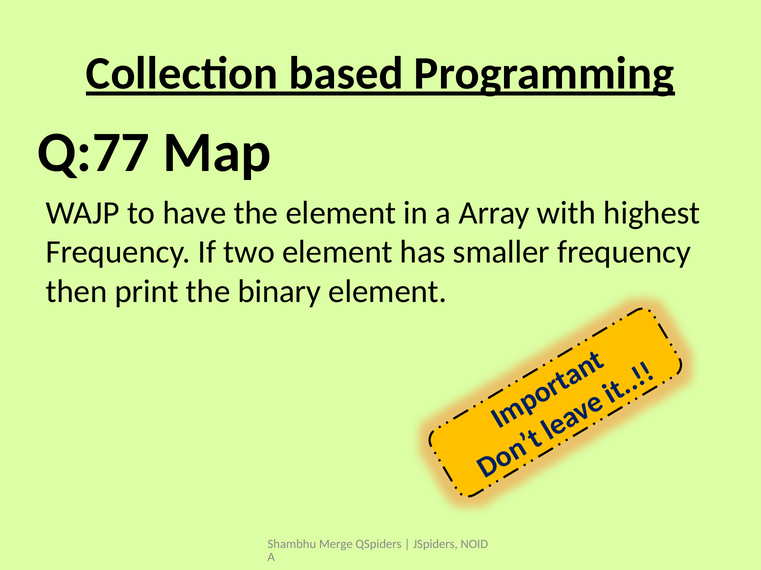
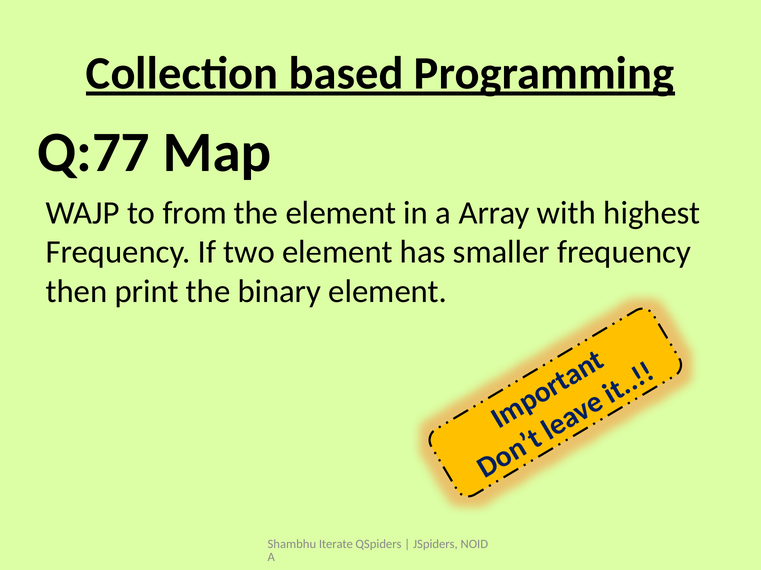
have: have -> from
Merge: Merge -> Iterate
